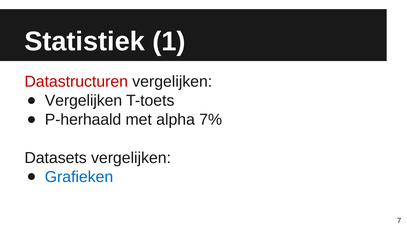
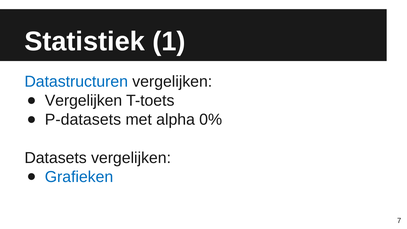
Datastructuren colour: red -> blue
P-herhaald: P-herhaald -> P-datasets
7%: 7% -> 0%
